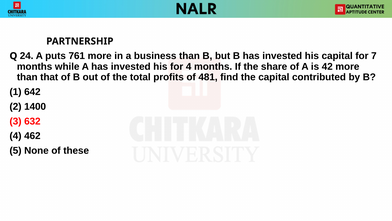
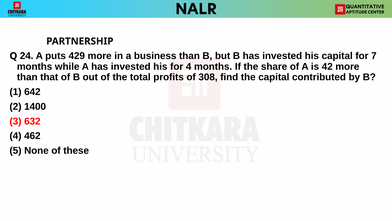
761: 761 -> 429
481: 481 -> 308
